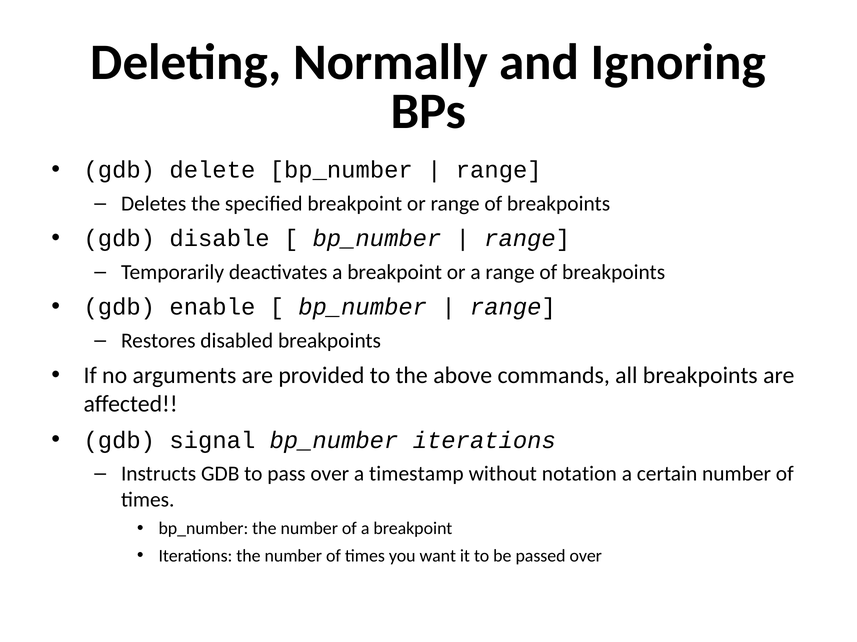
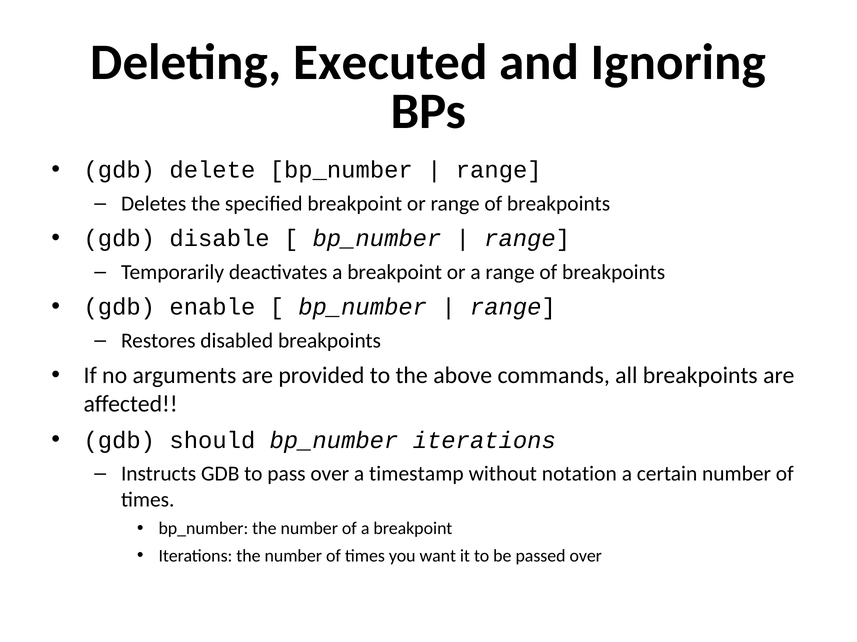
Normally: Normally -> Executed
signal: signal -> should
